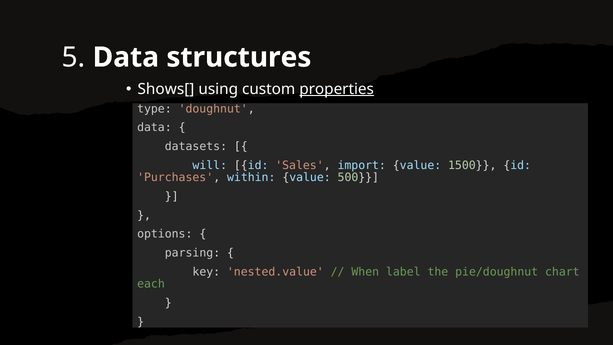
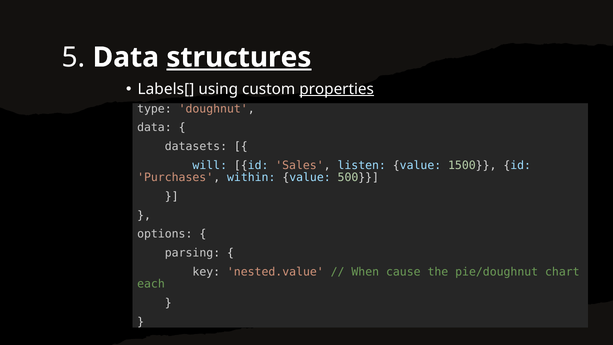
structures underline: none -> present
Shows[: Shows[ -> Labels[
import: import -> listen
label: label -> cause
